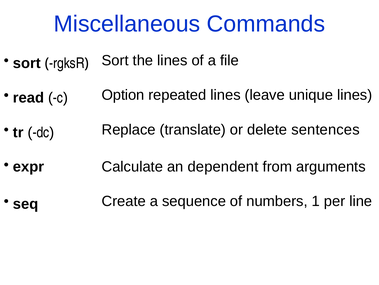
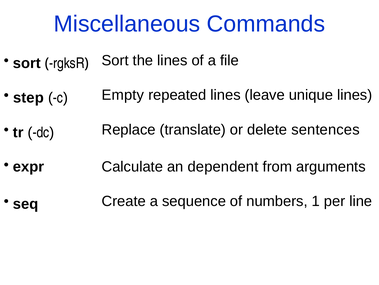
read: read -> step
Option: Option -> Empty
